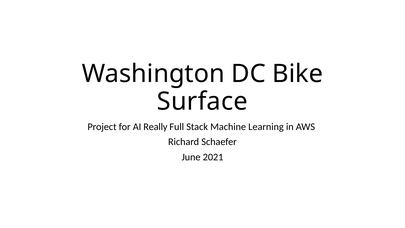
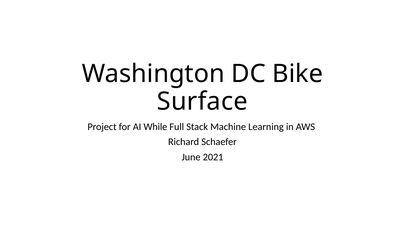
Really: Really -> While
